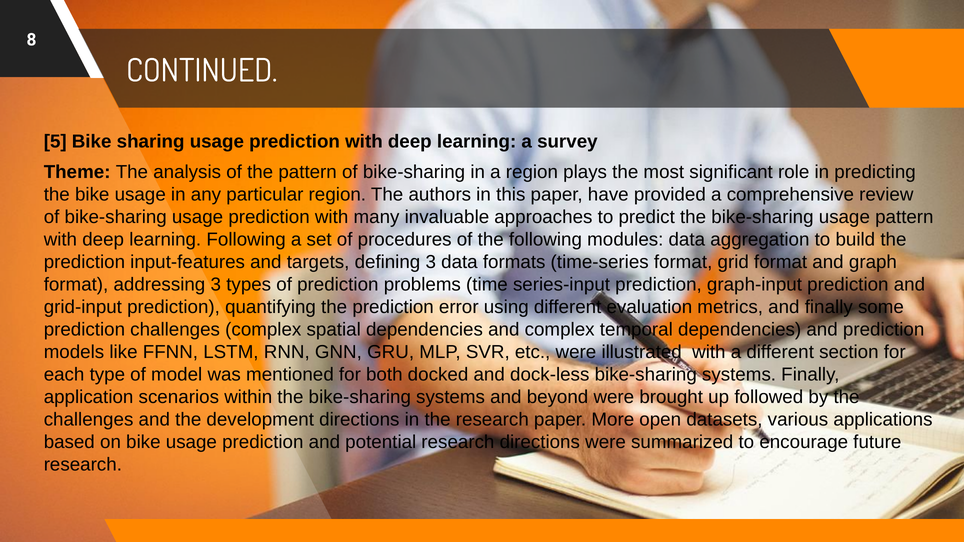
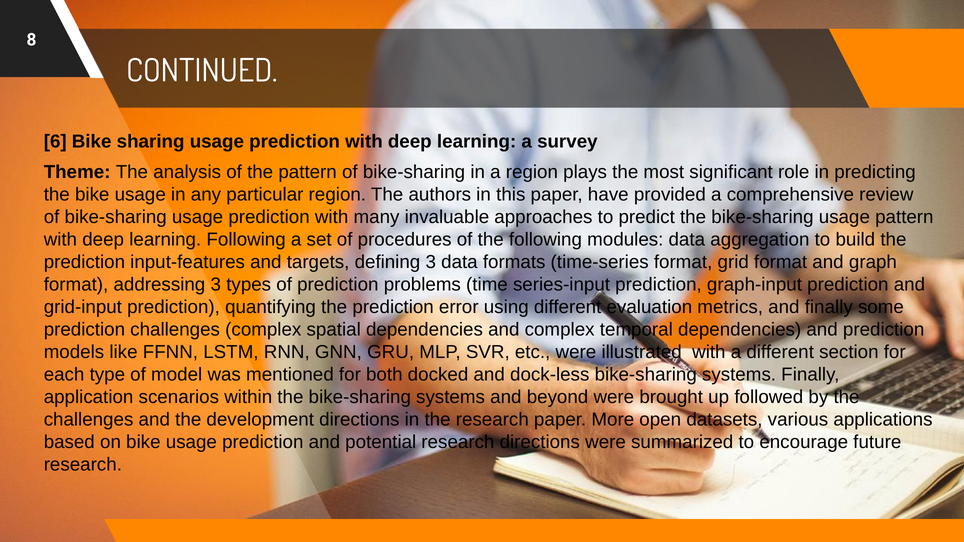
5: 5 -> 6
